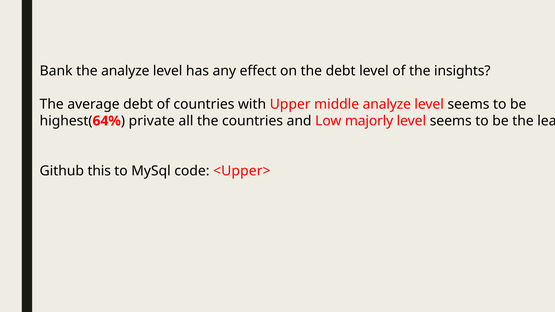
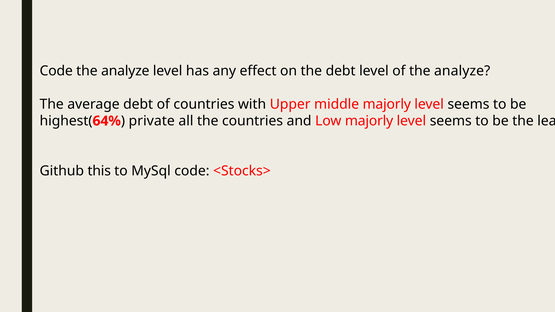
Bank at (56, 71): Bank -> Code
of the insights: insights -> analyze
middle analyze: analyze -> majorly
<Upper>: <Upper> -> <Stocks>
